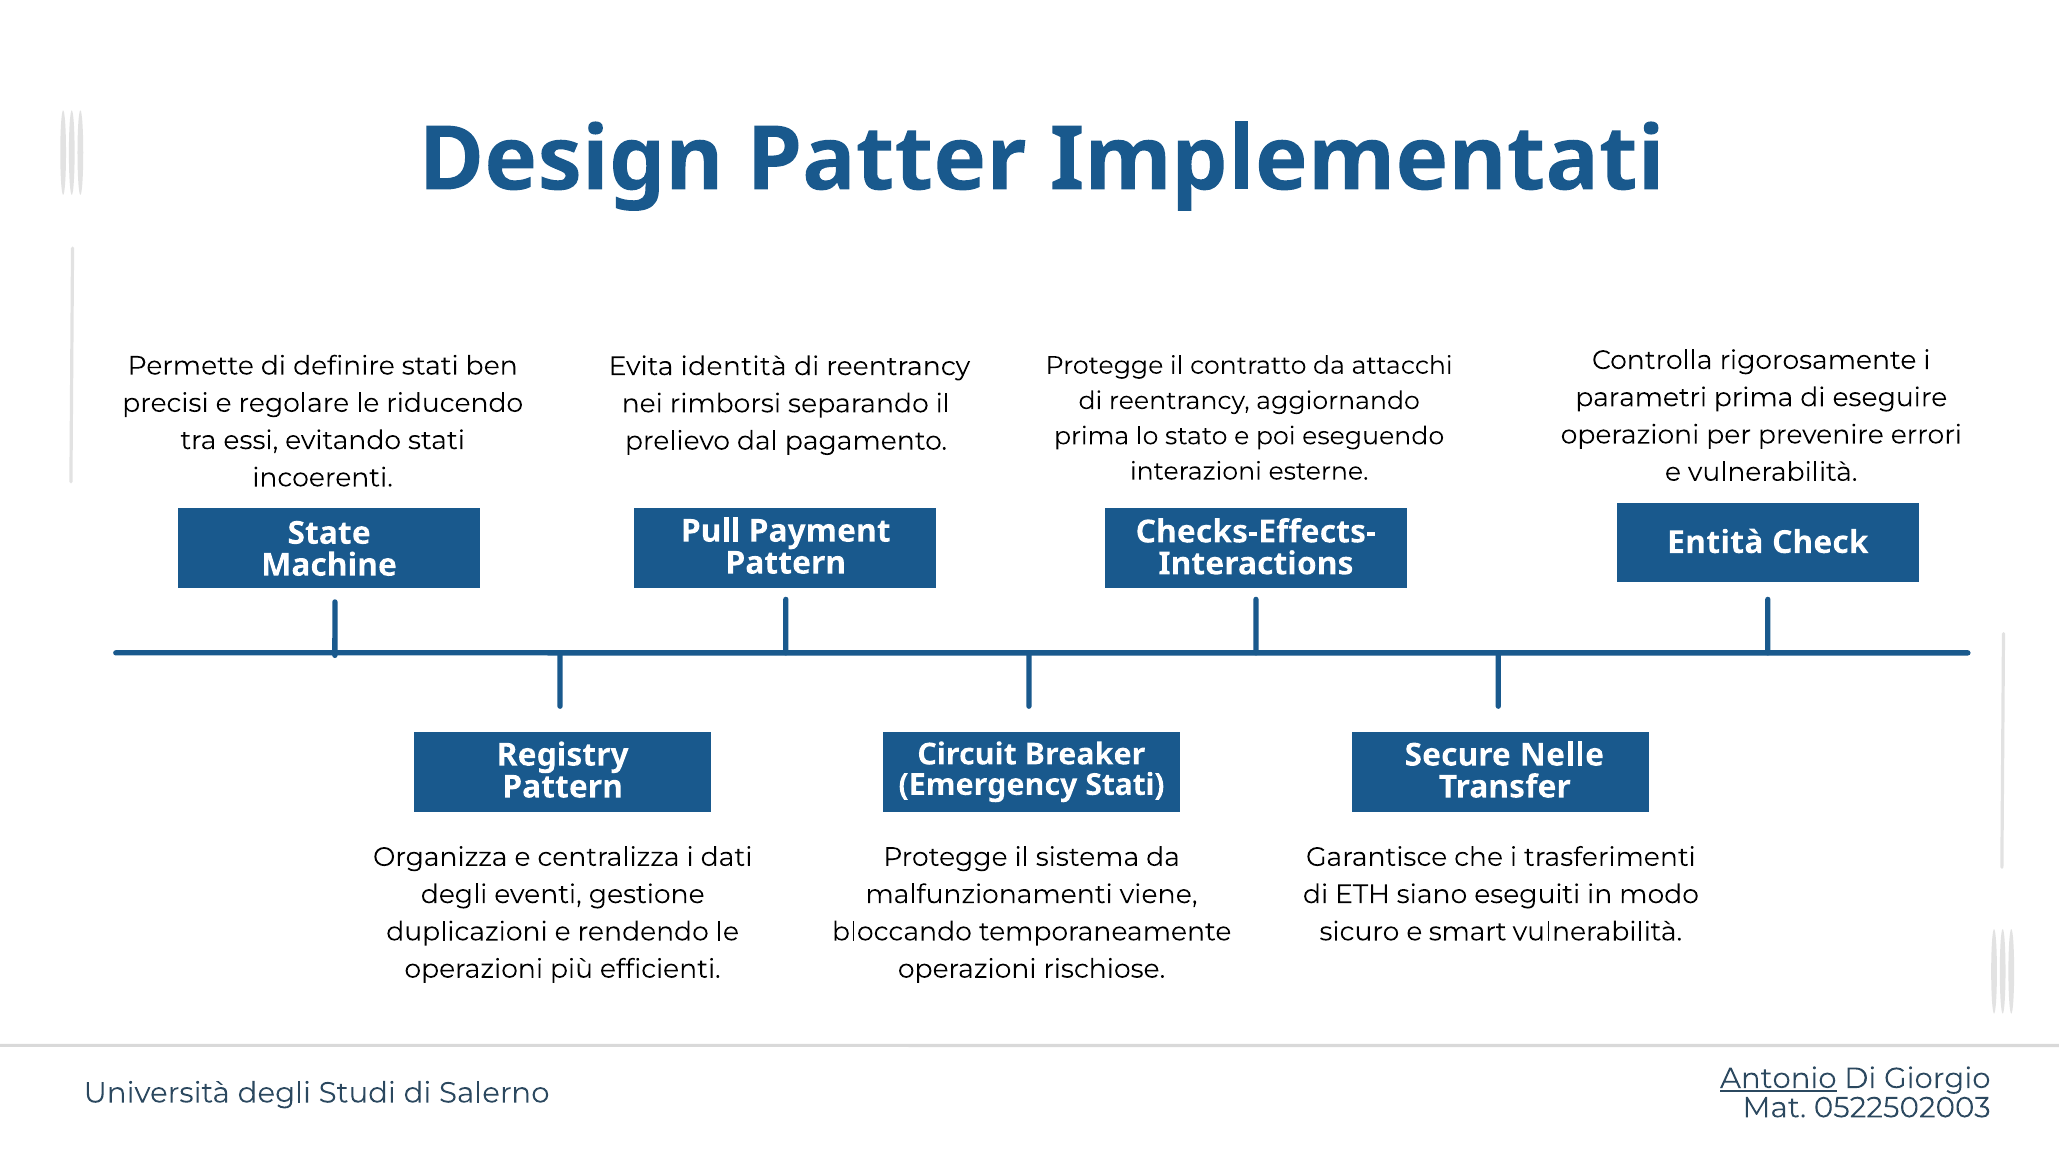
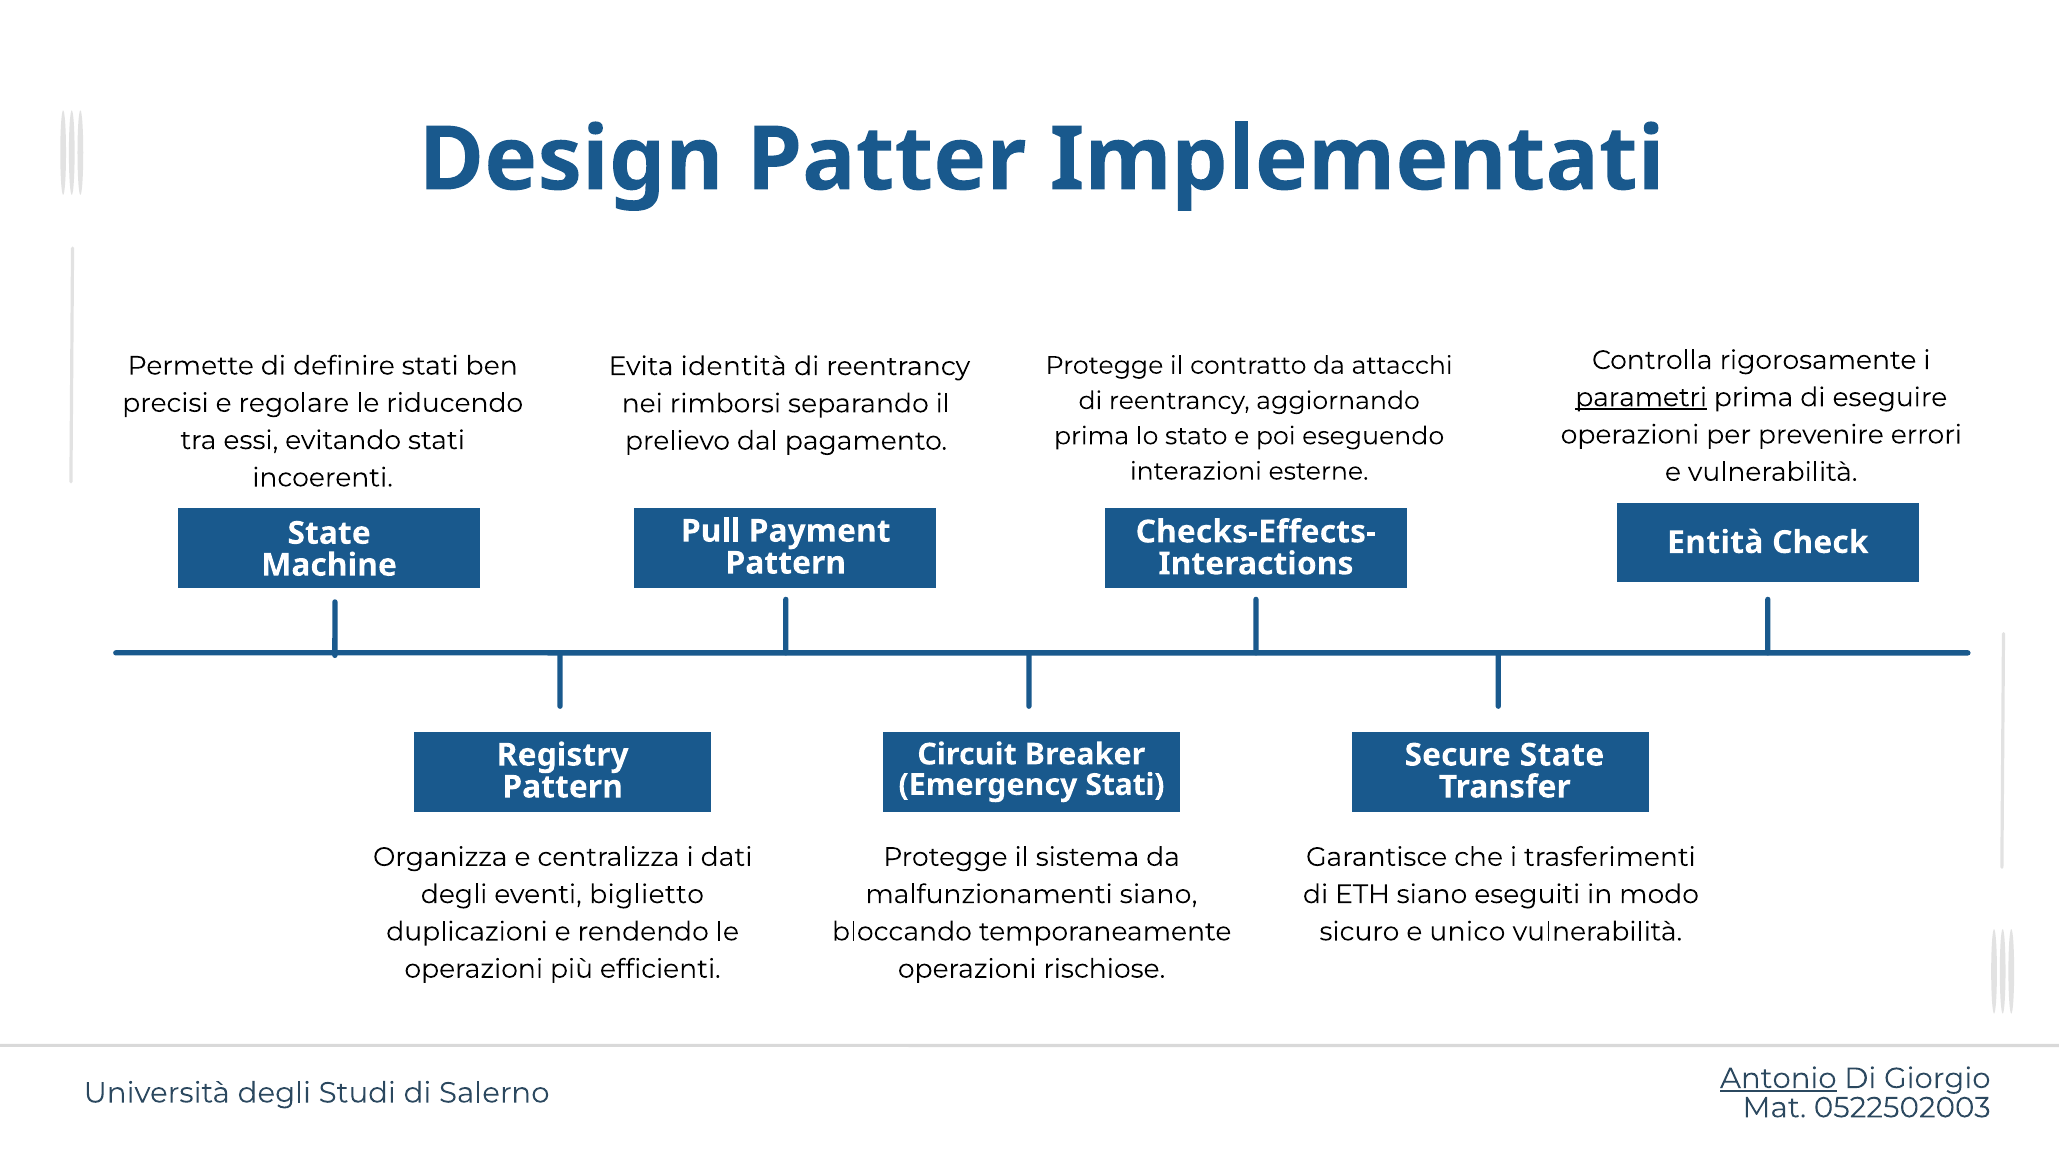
parametri underline: none -> present
Secure Nelle: Nelle -> State
gestione: gestione -> biglietto
malfunzionamenti viene: viene -> siano
smart: smart -> unico
